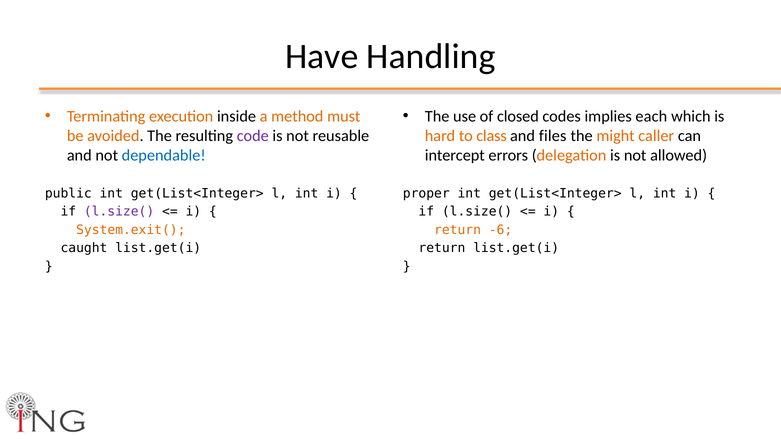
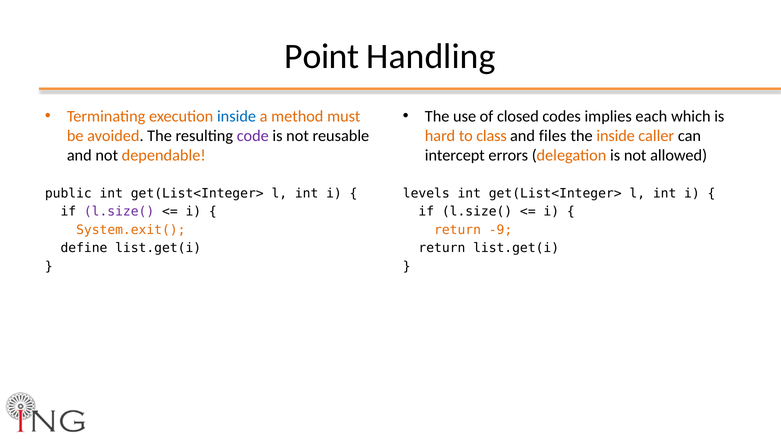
Have: Have -> Point
inside at (237, 116) colour: black -> blue
the might: might -> inside
dependable colour: blue -> orange
proper: proper -> levels
-6: -6 -> -9
caught: caught -> define
